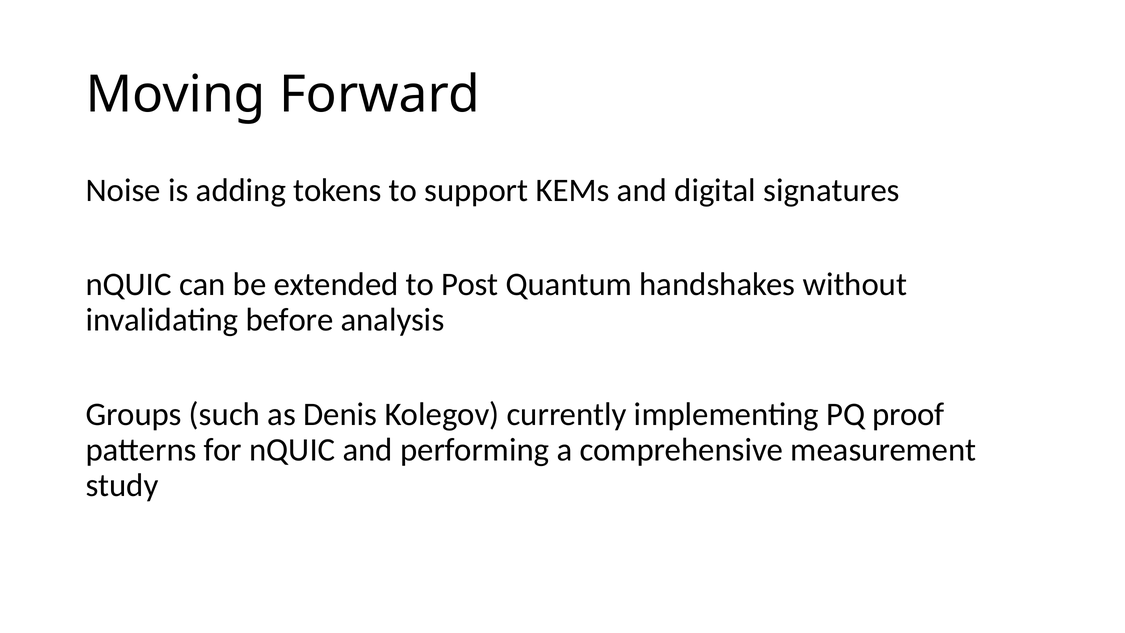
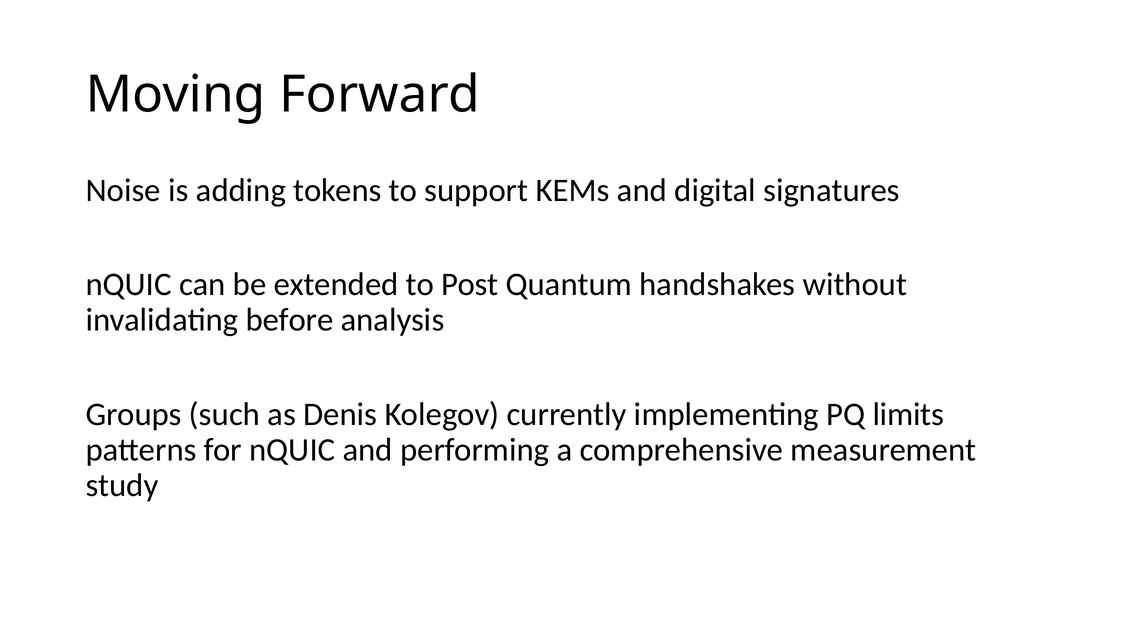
proof: proof -> limits
